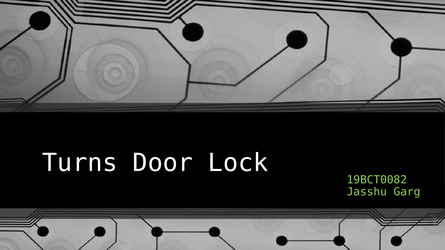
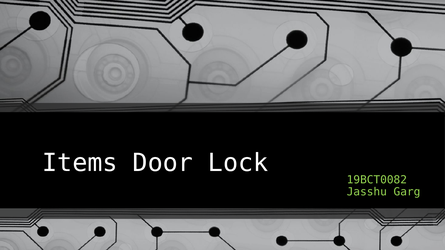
Turns: Turns -> Items
